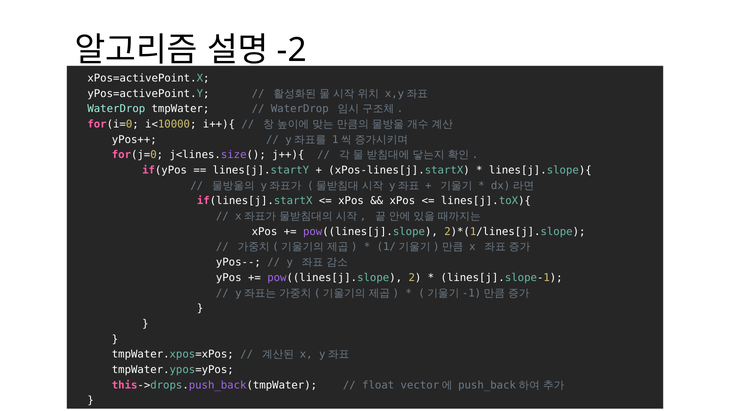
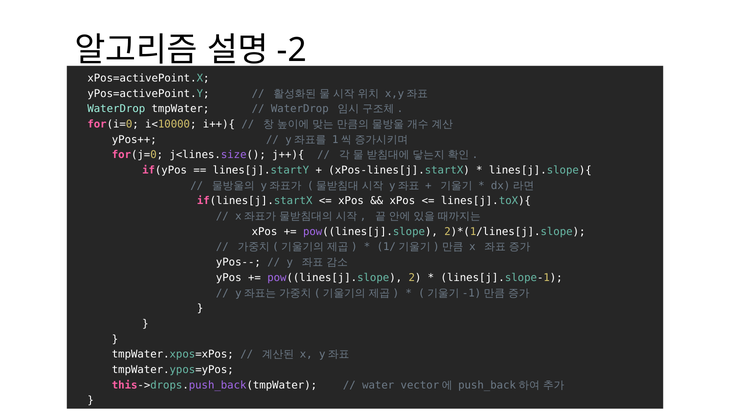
float: float -> water
